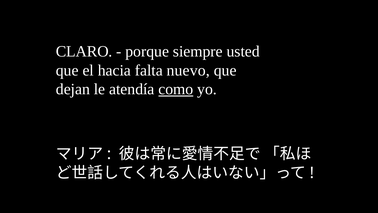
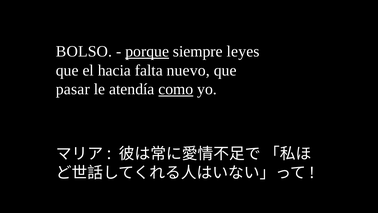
CLARO: CLARO -> BOLSO
porque underline: none -> present
usted: usted -> leyes
dejan: dejan -> pasar
